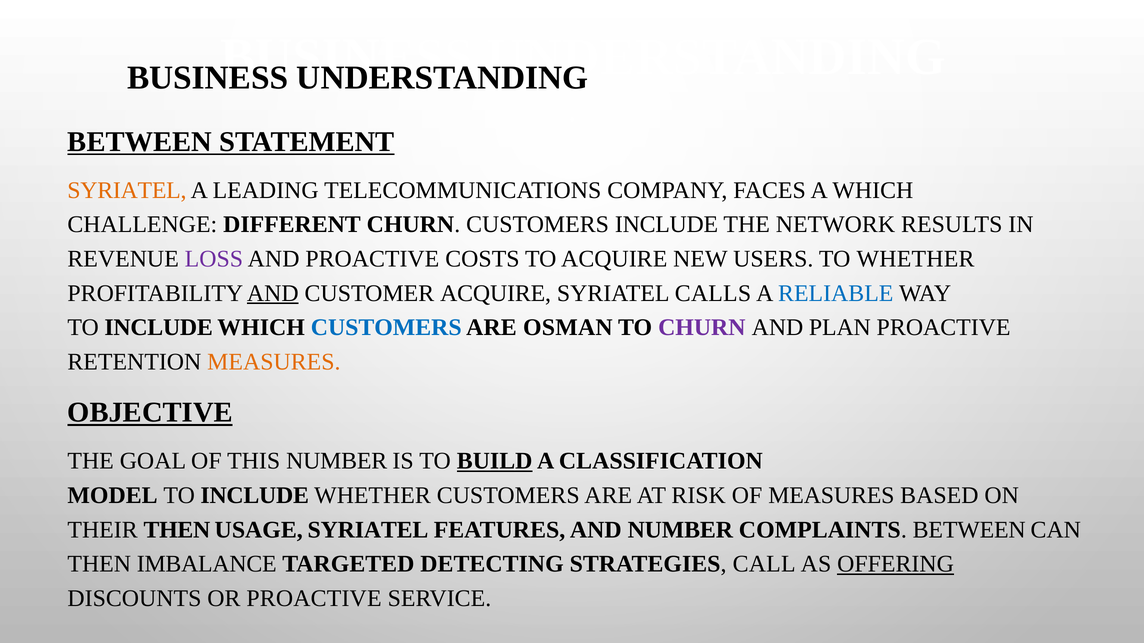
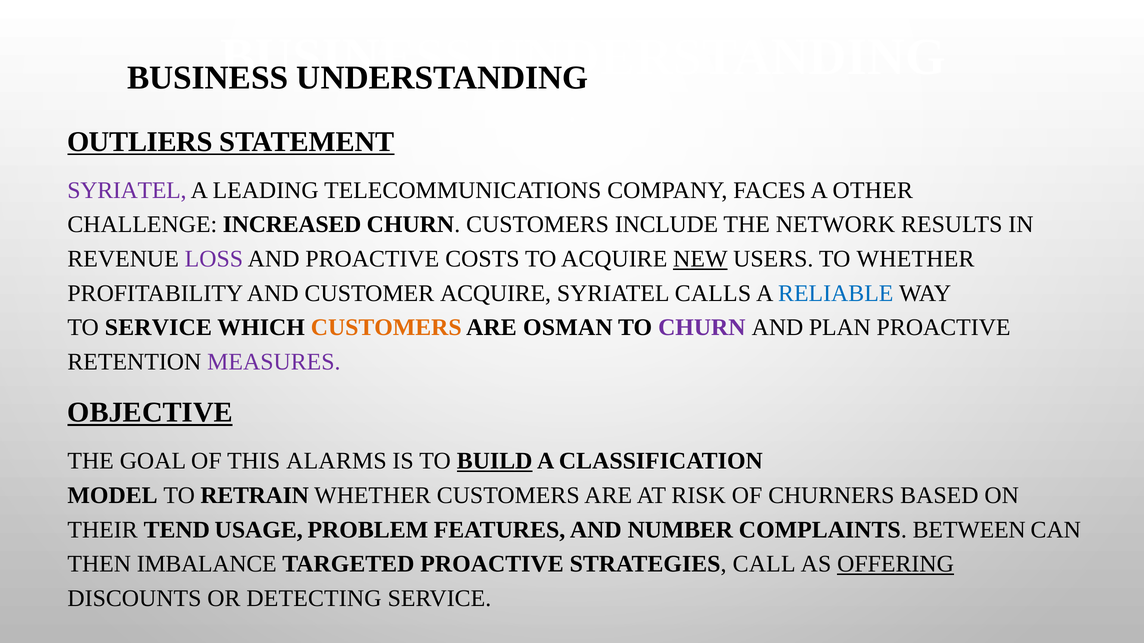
BETWEEN at (140, 142): BETWEEN -> OUTLIERS
SYRIATEL at (127, 190) colour: orange -> purple
A WHICH: WHICH -> OTHER
DIFFERENT: DIFFERENT -> INCREASED
NEW underline: none -> present
AND at (273, 293) underline: present -> none
INCLUDE at (159, 328): INCLUDE -> SERVICE
CUSTOMERS at (386, 328) colour: blue -> orange
MEASURES at (274, 362) colour: orange -> purple
THIS NUMBER: NUMBER -> ALARMS
MODEL TO INCLUDE: INCLUDE -> RETRAIN
OF MEASURES: MEASURES -> CHURNERS
THEIR THEN: THEN -> TEND
USAGE SYRIATEL: SYRIATEL -> PROBLEM
TARGETED DETECTING: DETECTING -> PROACTIVE
OR PROACTIVE: PROACTIVE -> DETECTING
